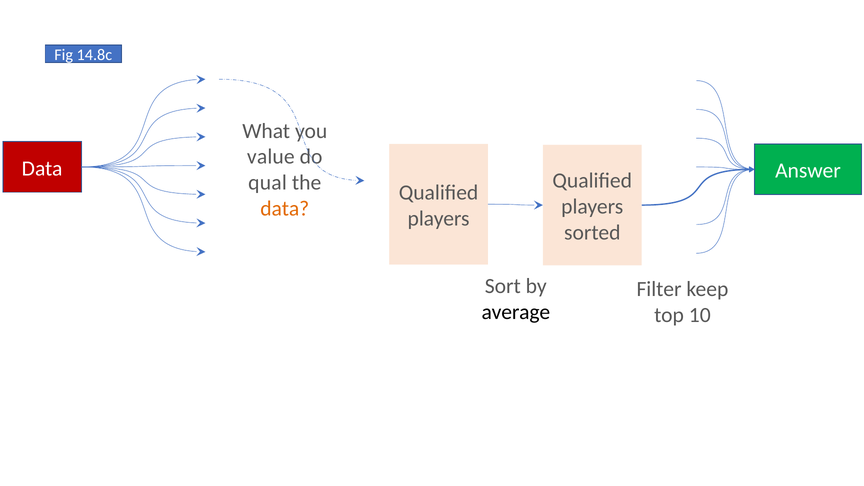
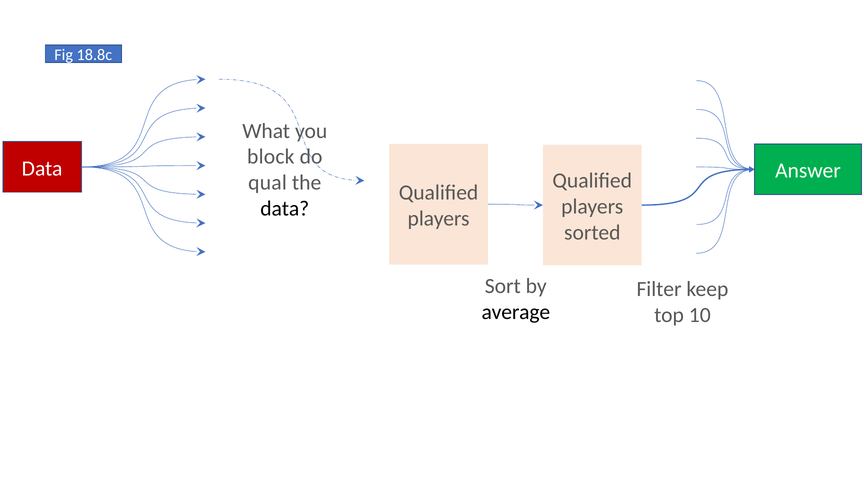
14.8c: 14.8c -> 18.8c
value: value -> block
data at (285, 209) colour: orange -> black
